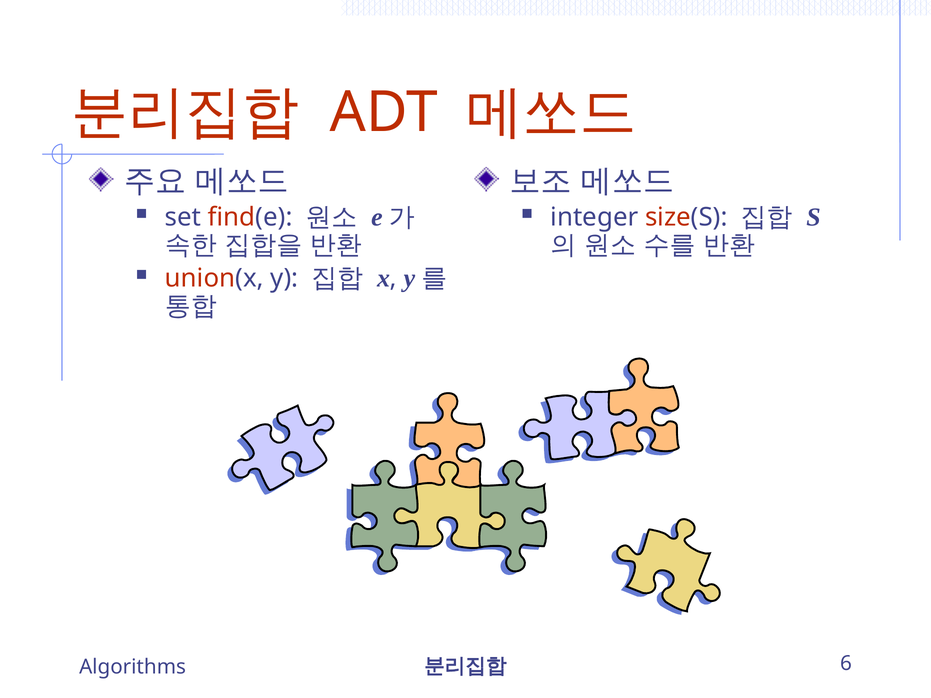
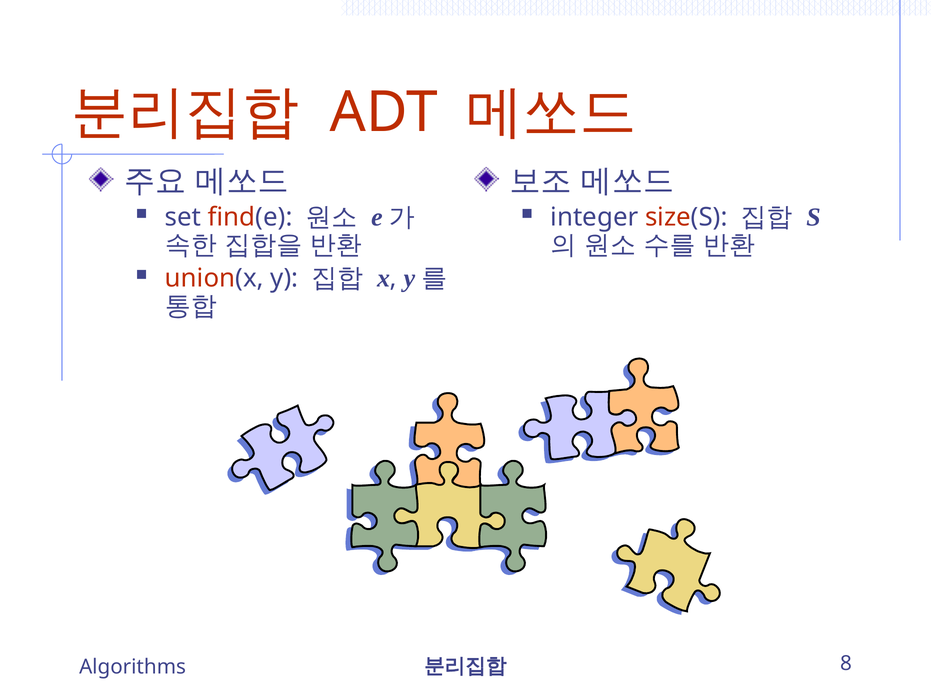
6: 6 -> 8
